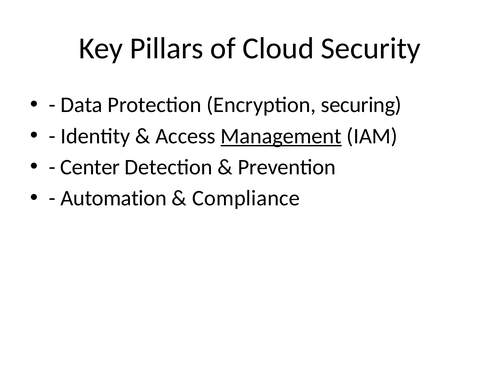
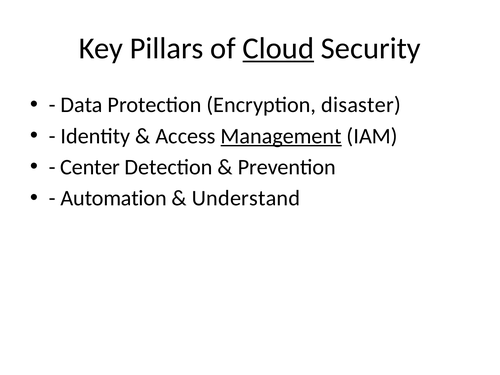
Cloud underline: none -> present
securing: securing -> disaster
Compliance: Compliance -> Understand
